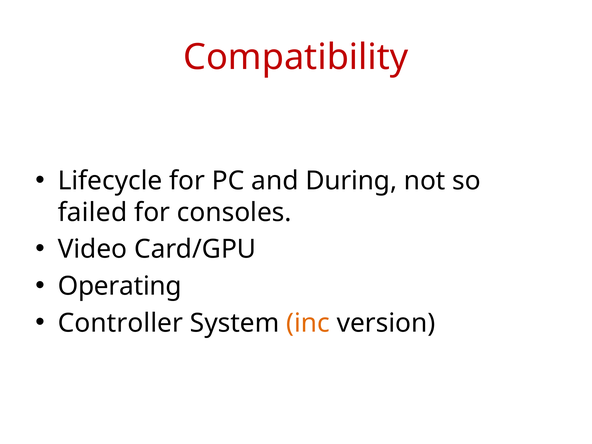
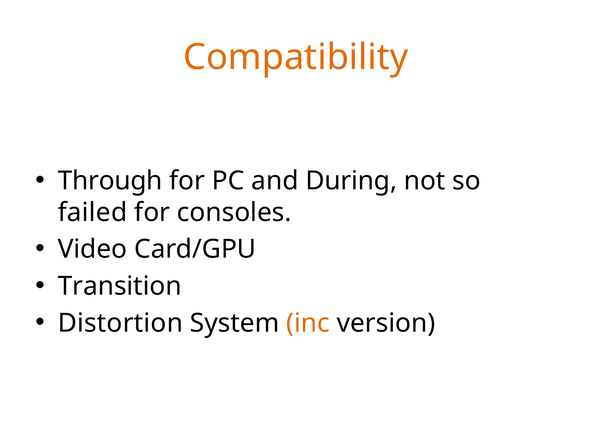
Compatibility colour: red -> orange
Lifecycle: Lifecycle -> Through
Operating: Operating -> Transition
Controller: Controller -> Distortion
